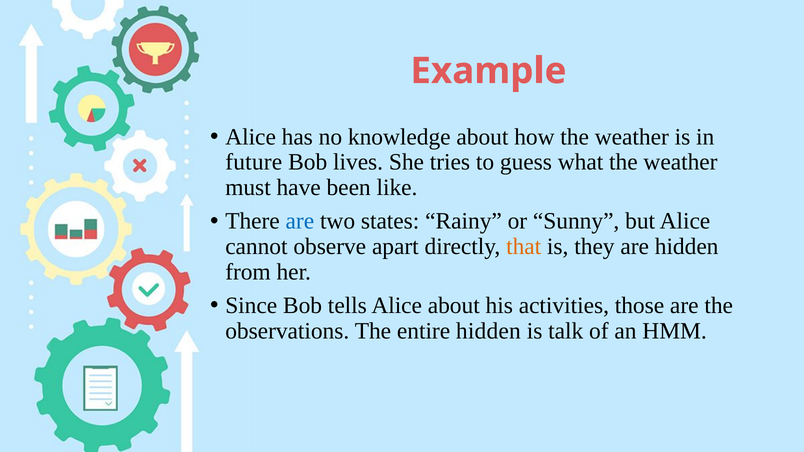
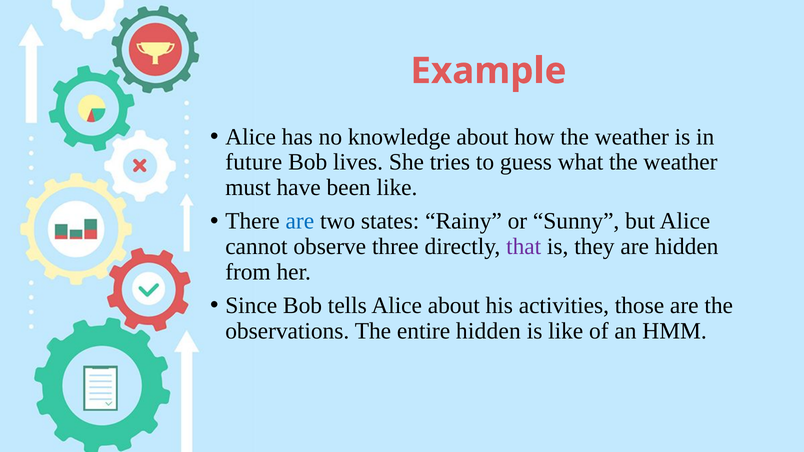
apart: apart -> three
that colour: orange -> purple
is talk: talk -> like
